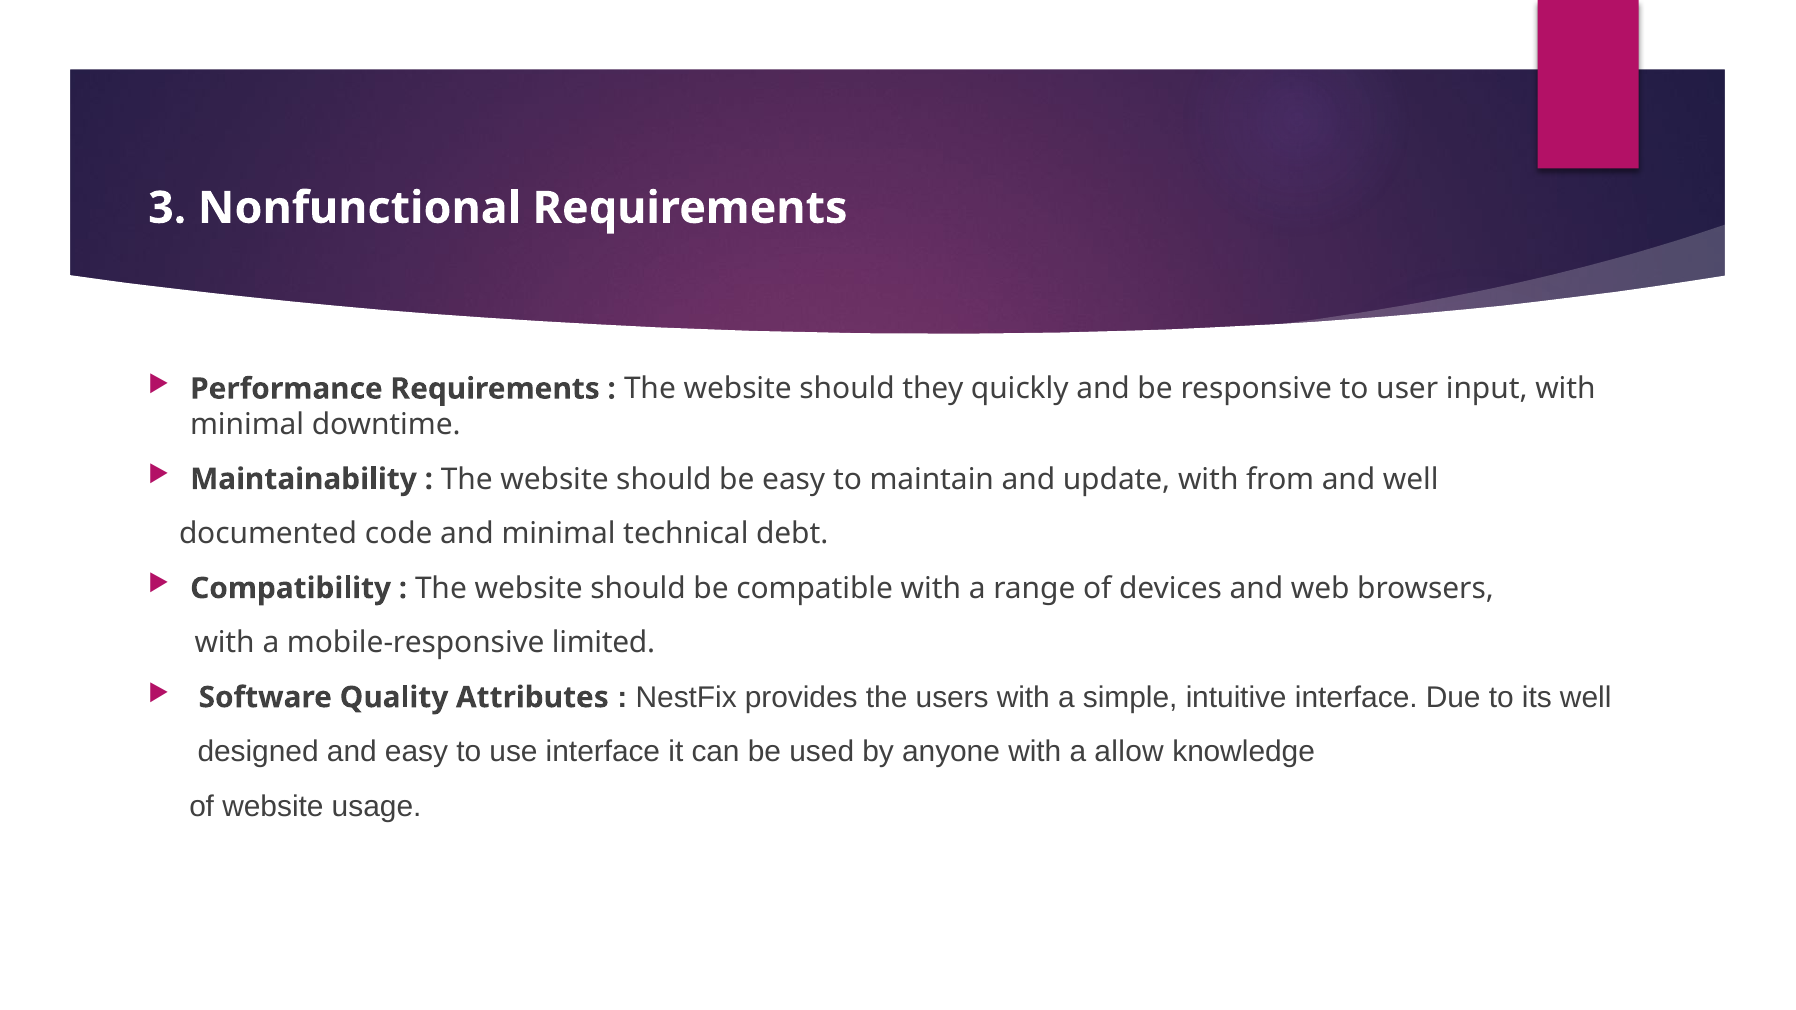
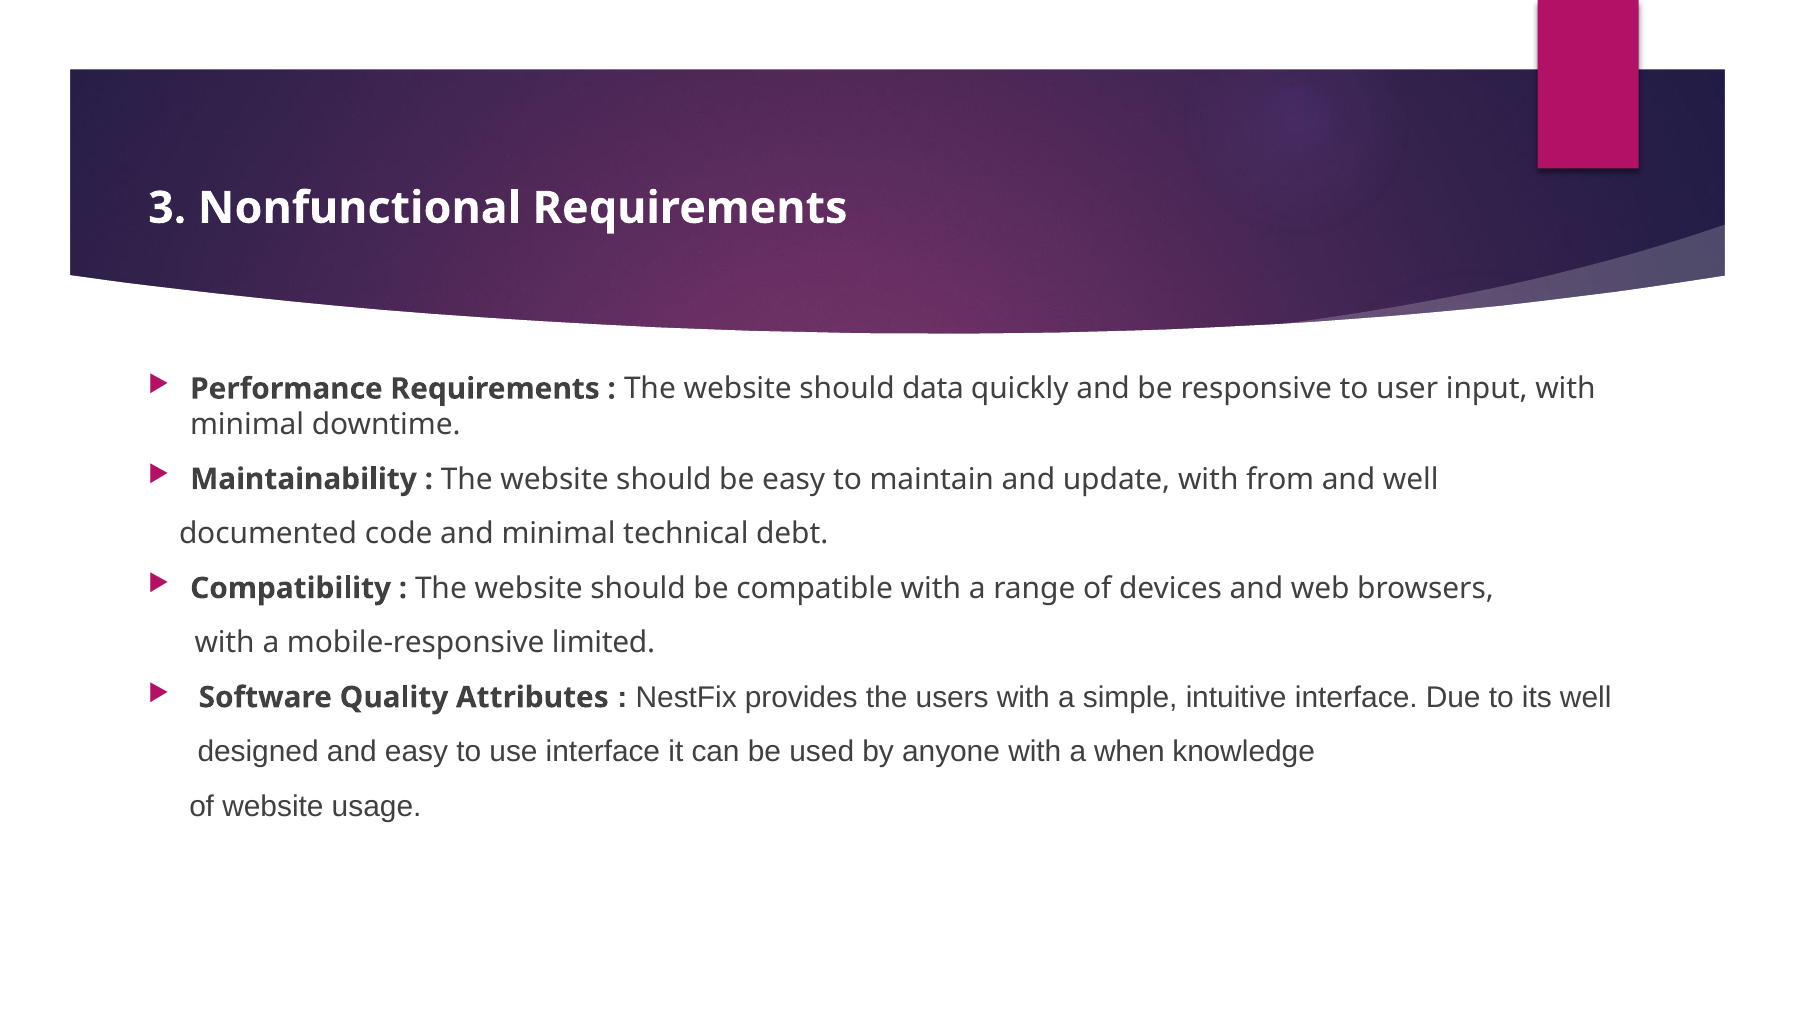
they: they -> data
allow: allow -> when
